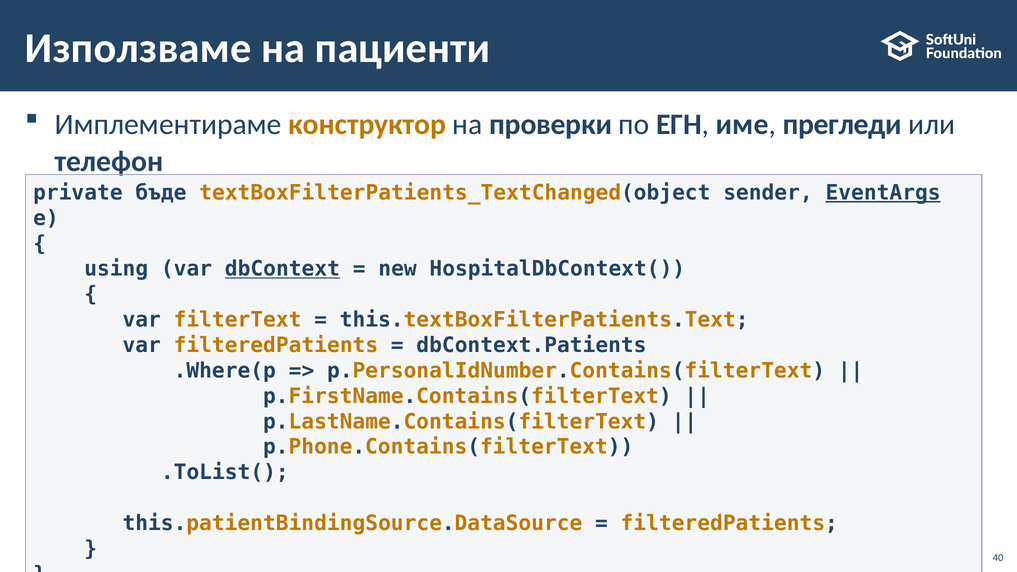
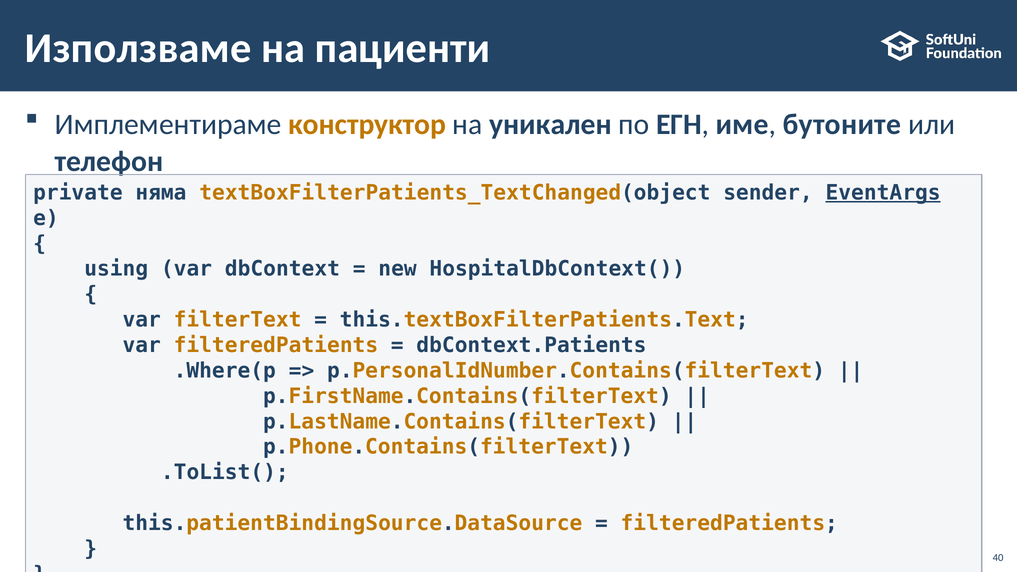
проверки: проверки -> уникален
прегледи: прегледи -> бутоните
бъде: бъде -> няма
dbContext underline: present -> none
